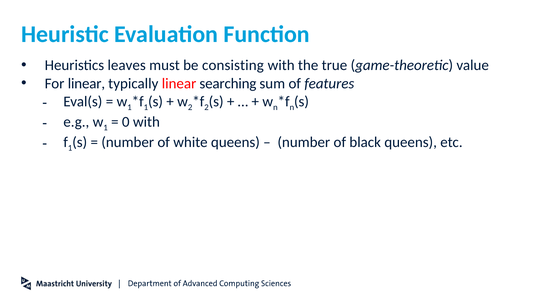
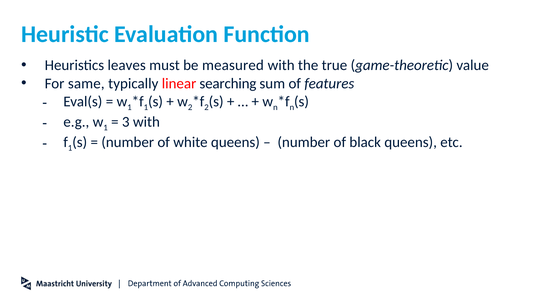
consisting: consisting -> measured
For linear: linear -> same
0: 0 -> 3
